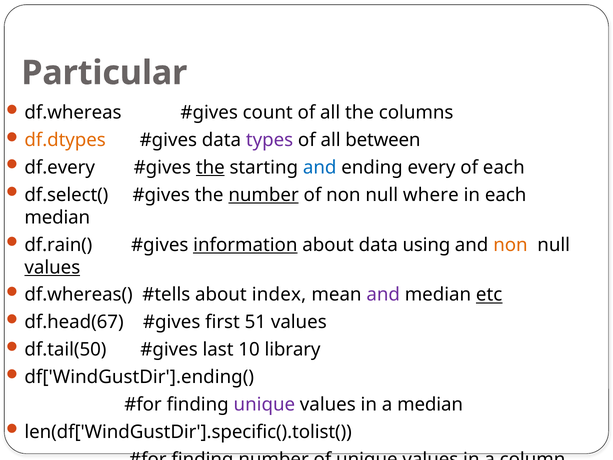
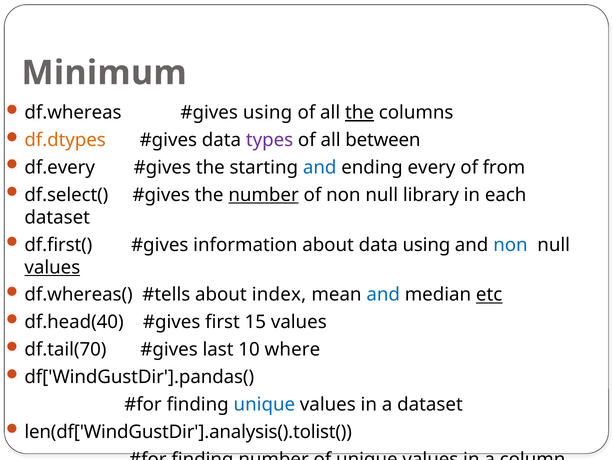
Particular: Particular -> Minimum
count at (268, 113): count -> using
the at (360, 113) underline: none -> present
the at (210, 167) underline: present -> none
of each: each -> from
where: where -> library
median at (57, 217): median -> dataset
df.rain(: df.rain( -> df.first(
information underline: present -> none
non at (510, 245) colour: orange -> blue
and at (383, 295) colour: purple -> blue
df.head(67: df.head(67 -> df.head(40
51: 51 -> 15
df.tail(50: df.tail(50 -> df.tail(70
library: library -> where
df['WindGustDir'].ending(: df['WindGustDir'].ending( -> df['WindGustDir'].pandas(
unique at (264, 404) colour: purple -> blue
a median: median -> dataset
len(df['WindGustDir'].specific().tolist(: len(df['WindGustDir'].specific().tolist( -> len(df['WindGustDir'].analysis().tolist(
